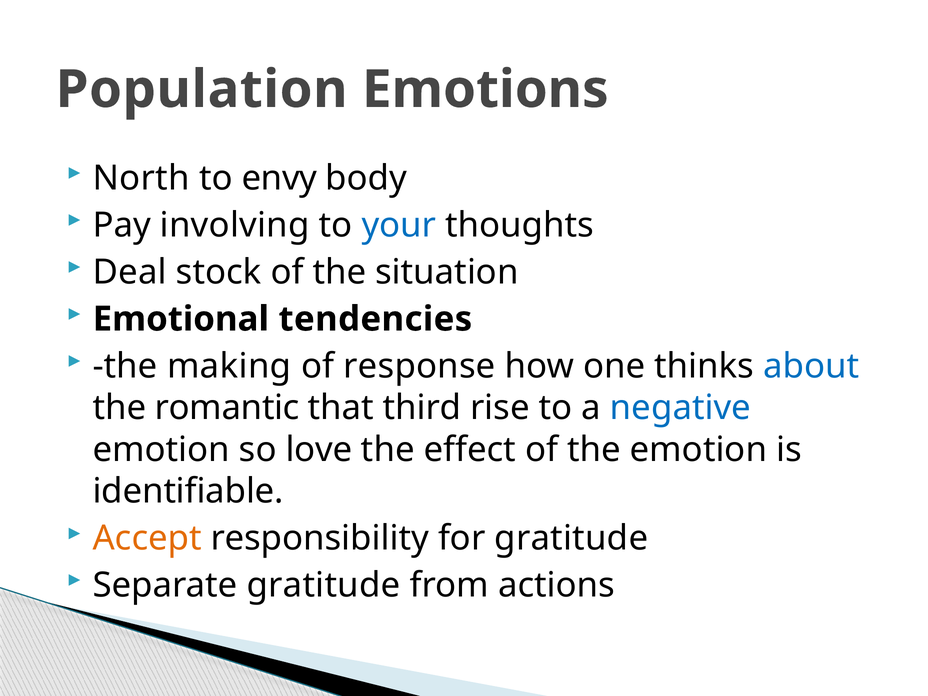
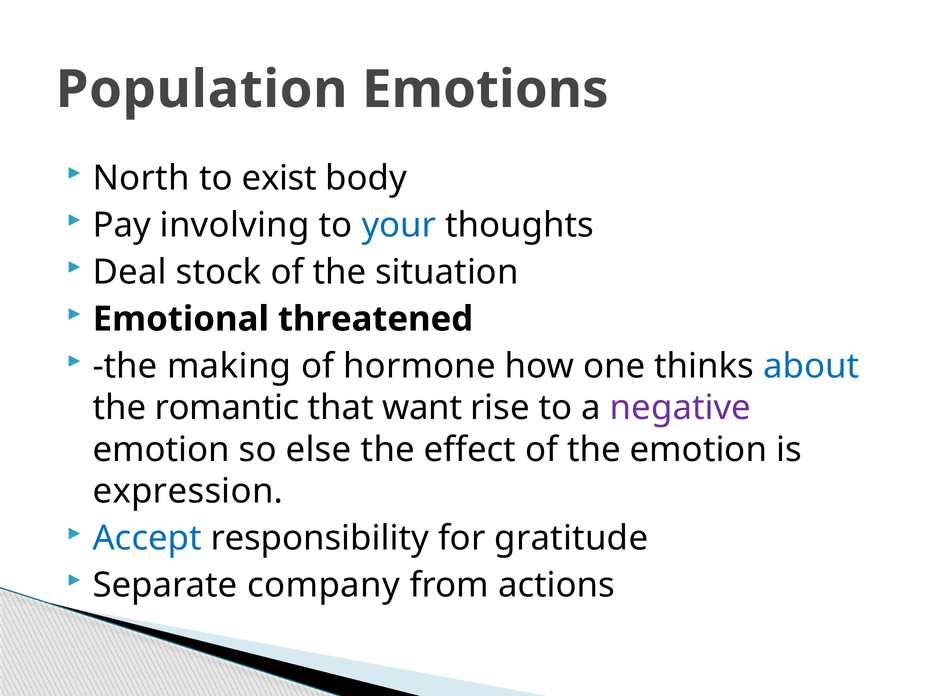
envy: envy -> exist
tendencies: tendencies -> threatened
response: response -> hormone
third: third -> want
negative colour: blue -> purple
love: love -> else
identifiable: identifiable -> expression
Accept colour: orange -> blue
Separate gratitude: gratitude -> company
